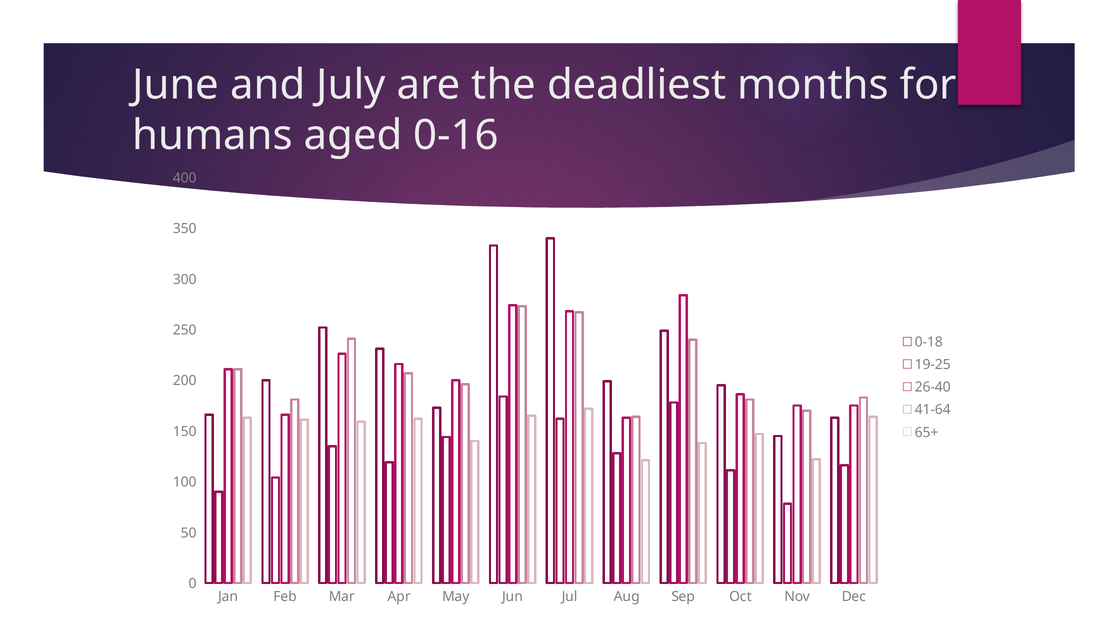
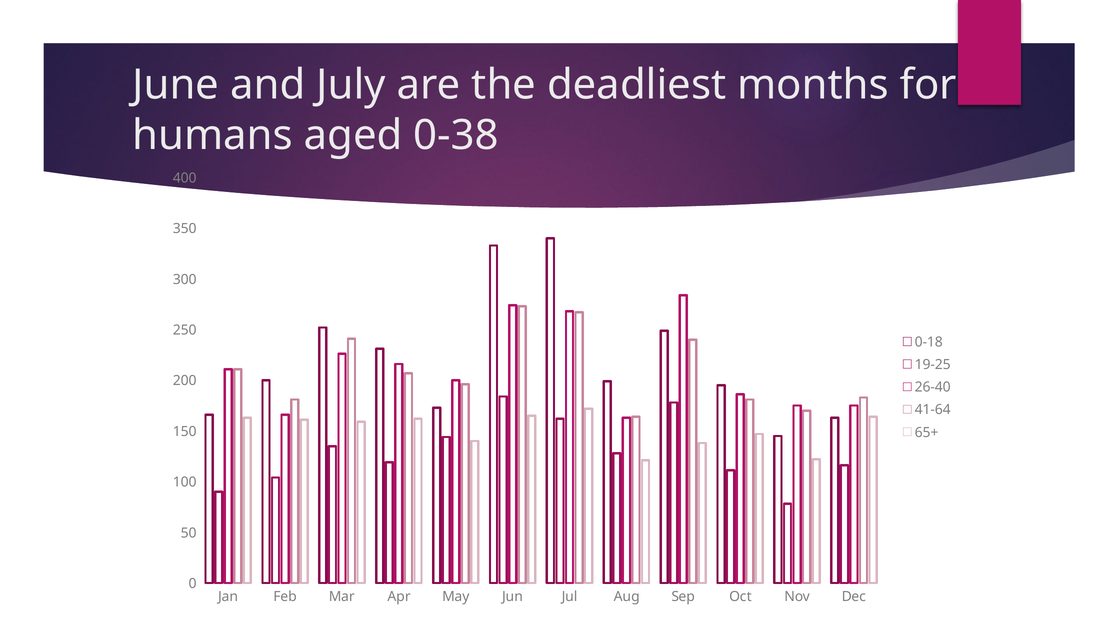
0-16: 0-16 -> 0-38
